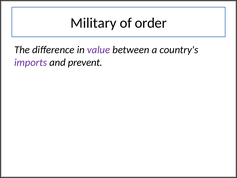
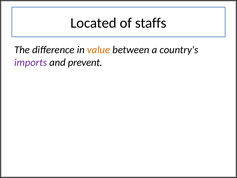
Military: Military -> Located
order: order -> staffs
value colour: purple -> orange
